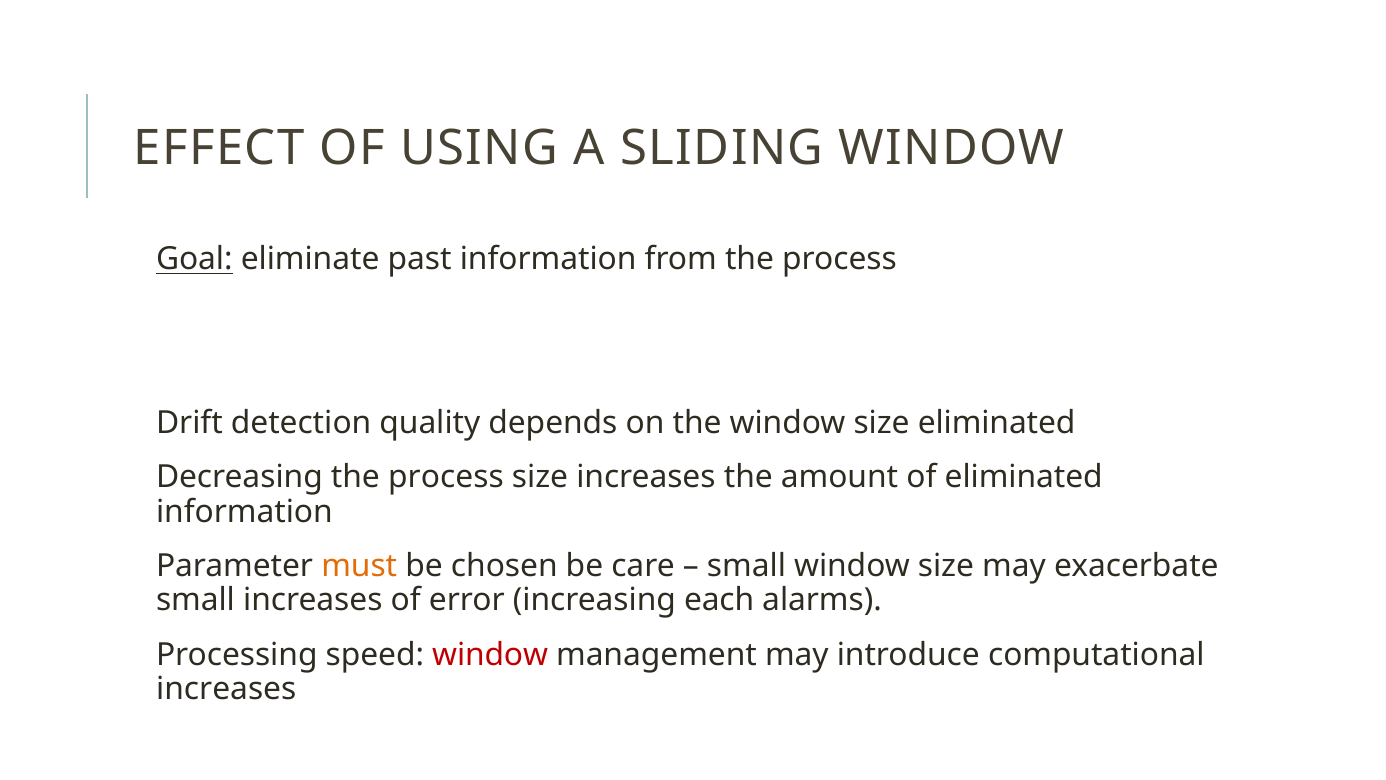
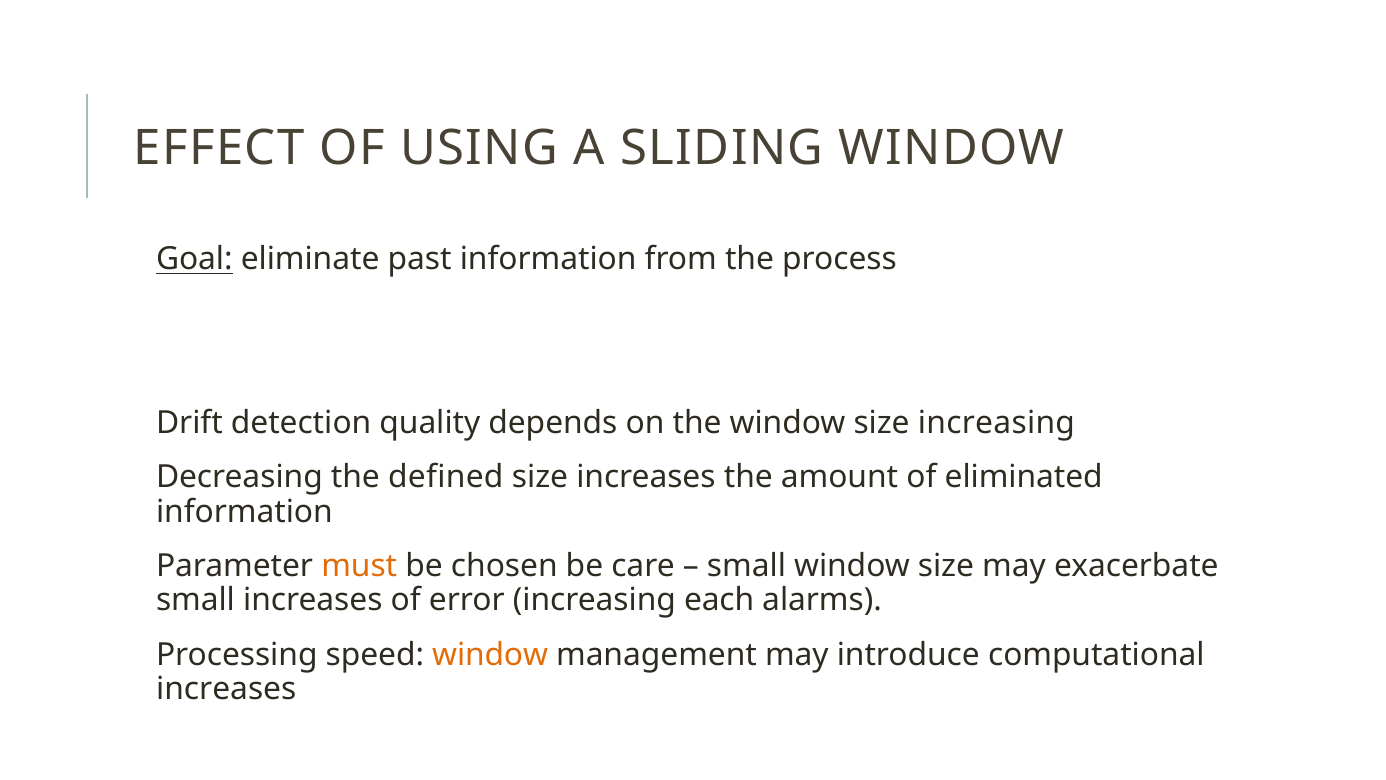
size eliminated: eliminated -> increasing
Decreasing the process: process -> defined
window at (490, 655) colour: red -> orange
